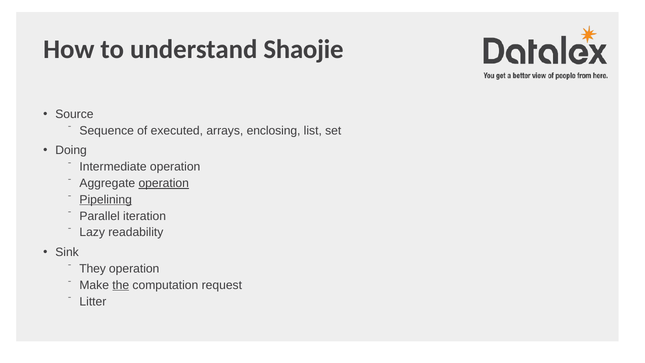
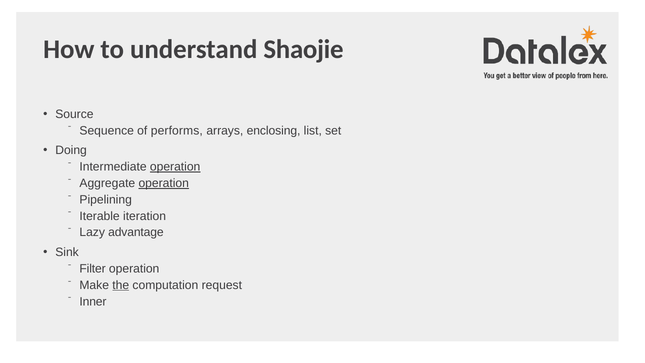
executed: executed -> performs
operation at (175, 167) underline: none -> present
Pipelining underline: present -> none
Parallel: Parallel -> Iterable
readability: readability -> advantage
They: They -> Filter
Litter: Litter -> Inner
